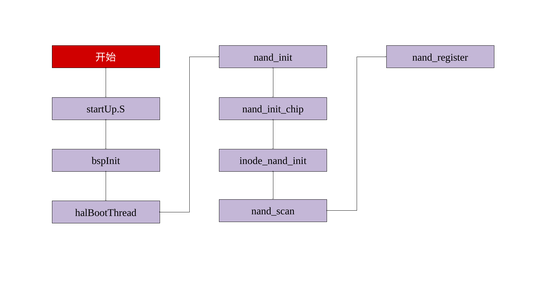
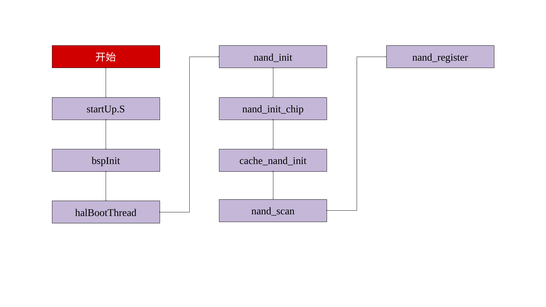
inode_nand_init: inode_nand_init -> cache_nand_init
